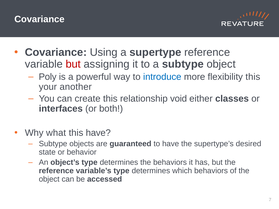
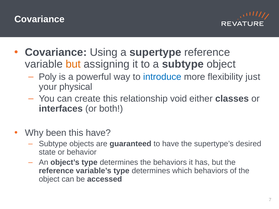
but at (73, 64) colour: red -> orange
flexibility this: this -> just
another: another -> physical
what: what -> been
